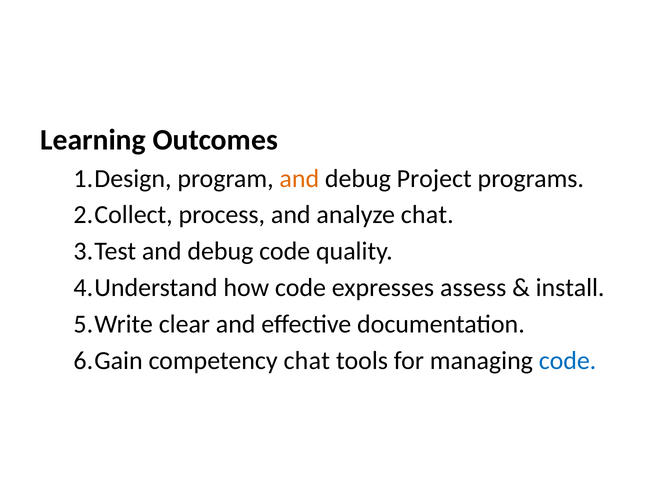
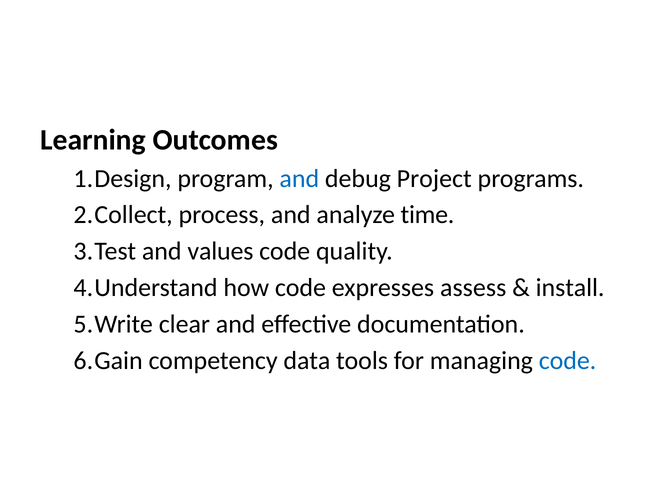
and at (299, 178) colour: orange -> blue
analyze chat: chat -> time
debug at (220, 251): debug -> values
competency chat: chat -> data
